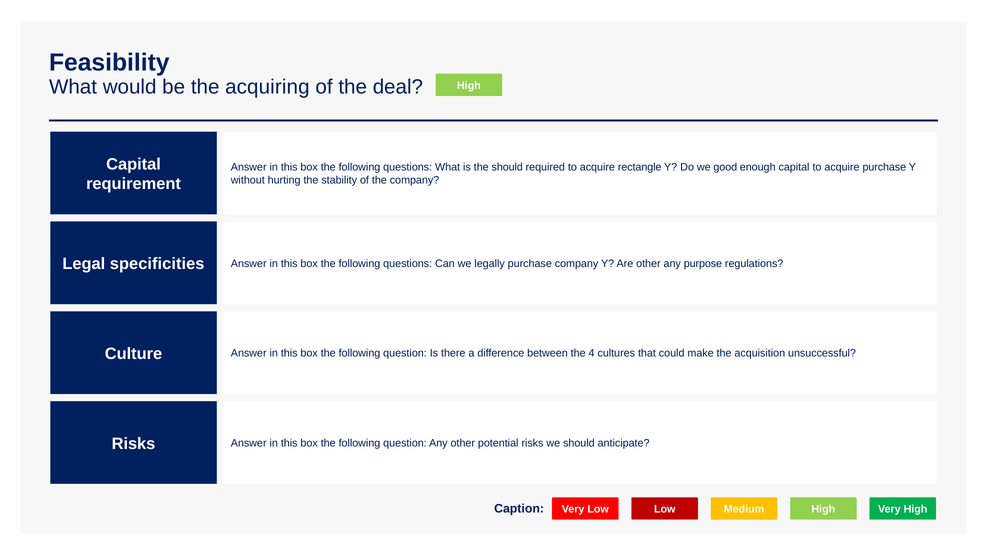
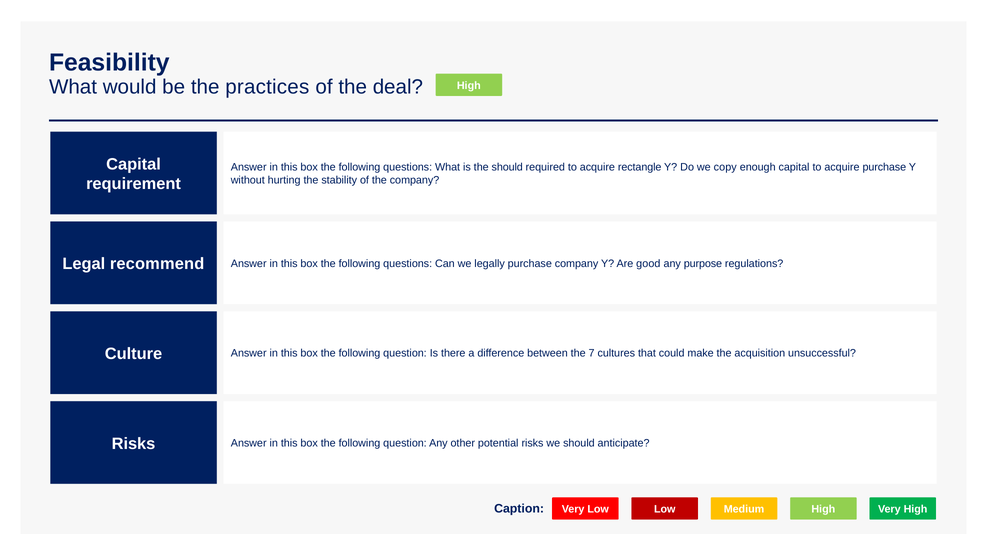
acquiring: acquiring -> practices
good: good -> copy
specificities: specificities -> recommend
Are other: other -> good
4: 4 -> 7
